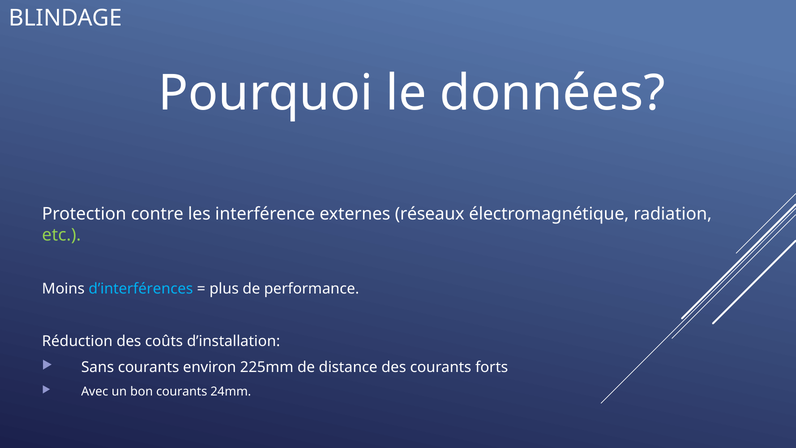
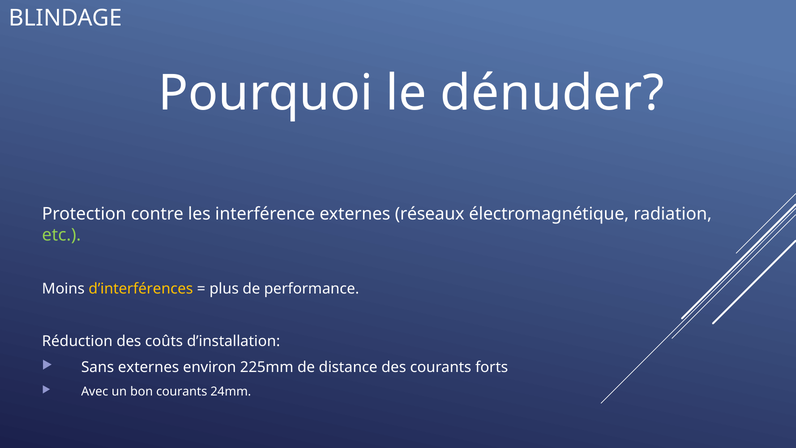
données: données -> dénuder
d’interférences colour: light blue -> yellow
Sans courants: courants -> externes
